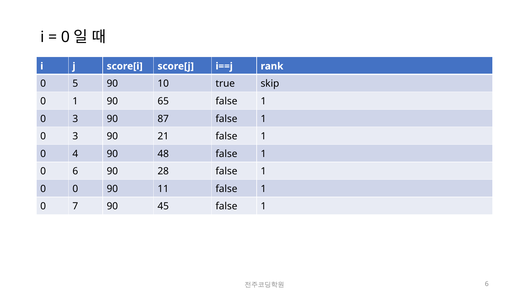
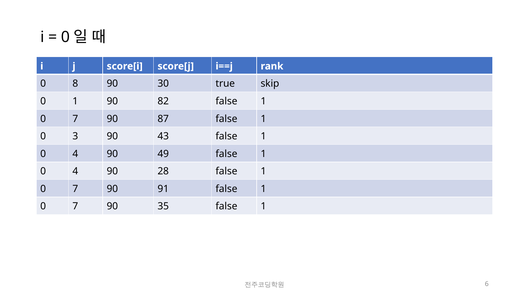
5: 5 -> 8
10: 10 -> 30
65: 65 -> 82
3 at (75, 119): 3 -> 7
21: 21 -> 43
48: 48 -> 49
6 at (75, 171): 6 -> 4
0 at (75, 188): 0 -> 7
11: 11 -> 91
45: 45 -> 35
